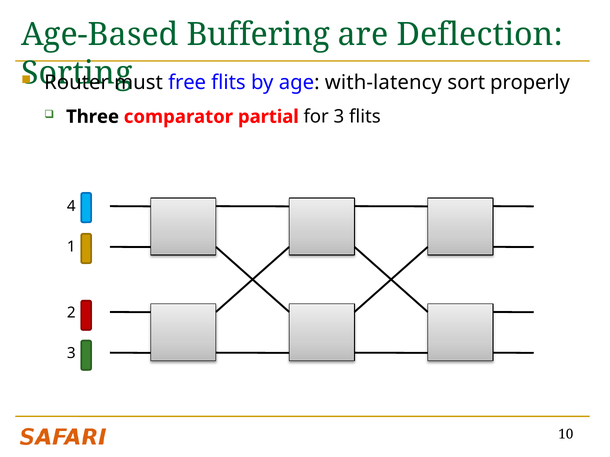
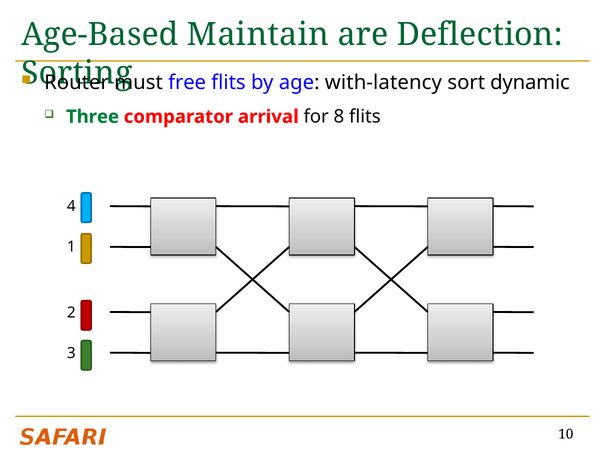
Buffering: Buffering -> Maintain
properly: properly -> dynamic
Three colour: black -> green
partial: partial -> arrival
for 3: 3 -> 8
